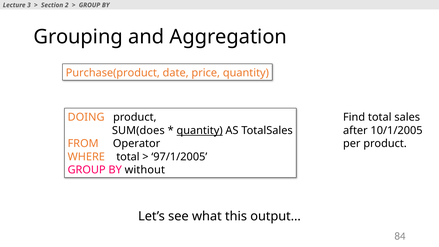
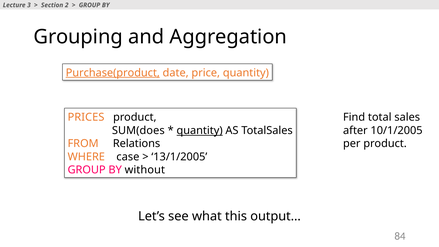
Purchase(product underline: none -> present
DOING: DOING -> PRICES
Operator: Operator -> Relations
WHERE total: total -> case
97/1/2005: 97/1/2005 -> 13/1/2005
